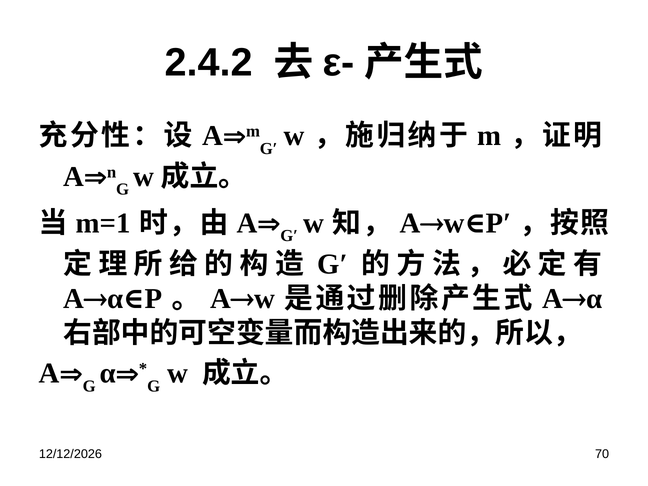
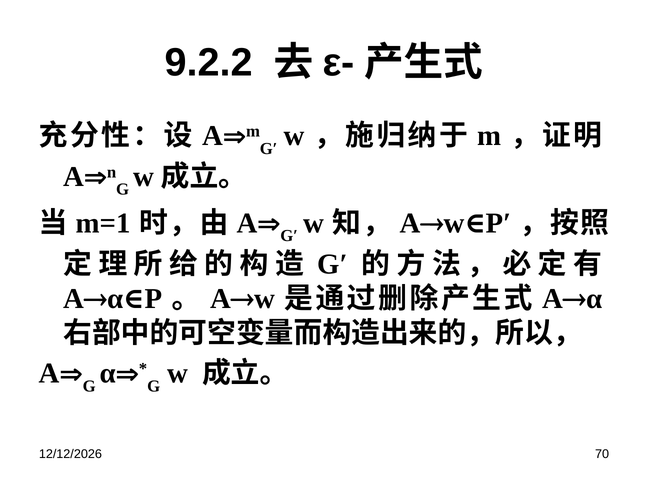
2.4.2: 2.4.2 -> 9.2.2
